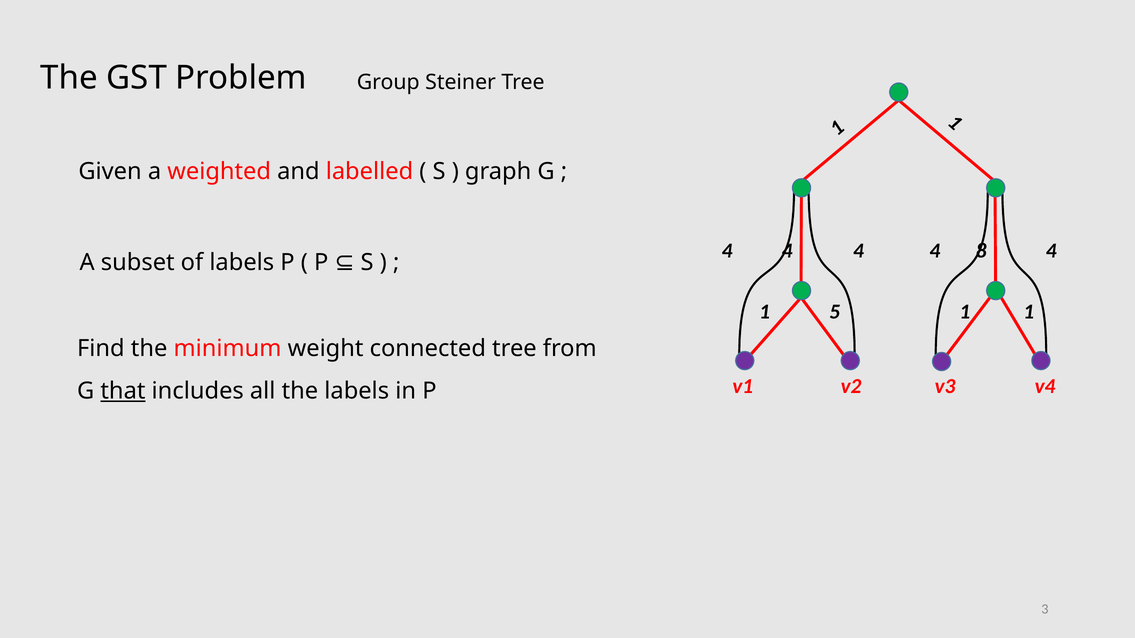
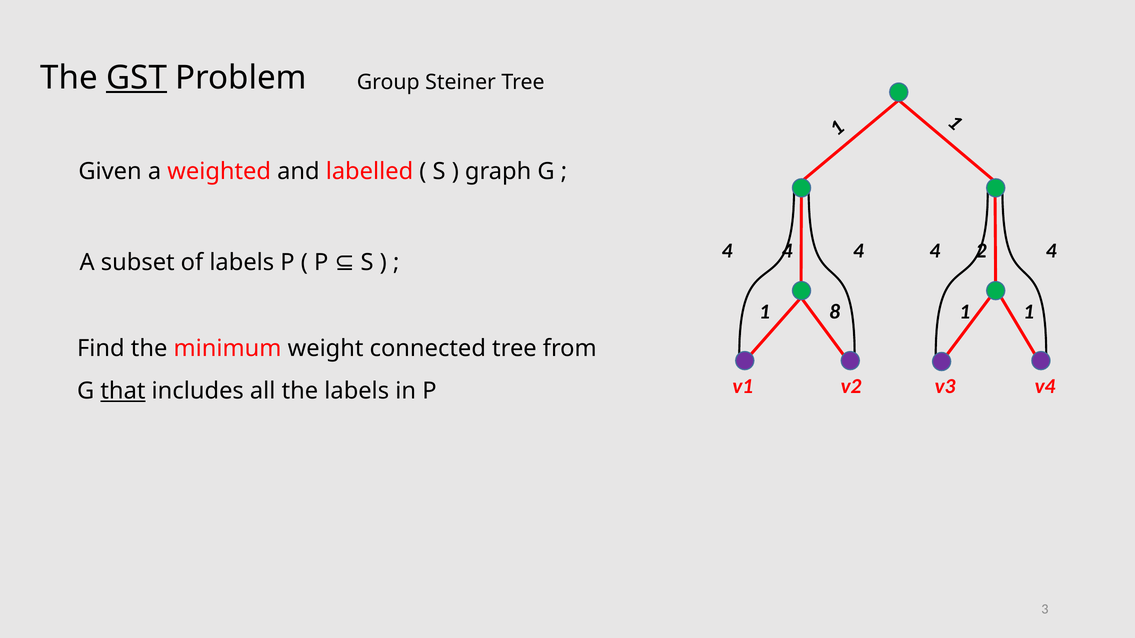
GST underline: none -> present
8: 8 -> 2
5: 5 -> 8
